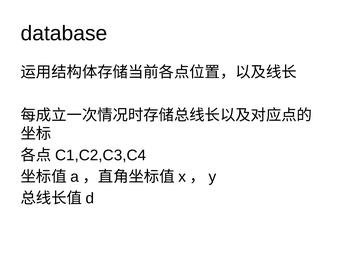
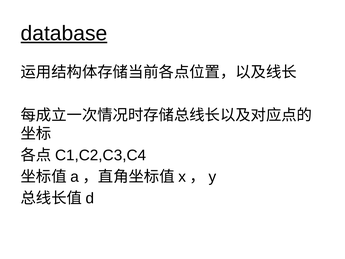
database underline: none -> present
